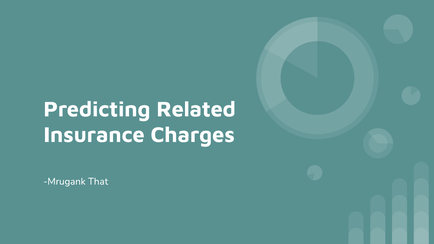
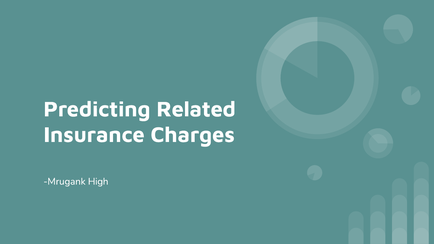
That: That -> High
